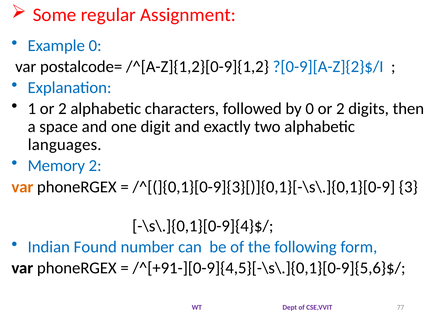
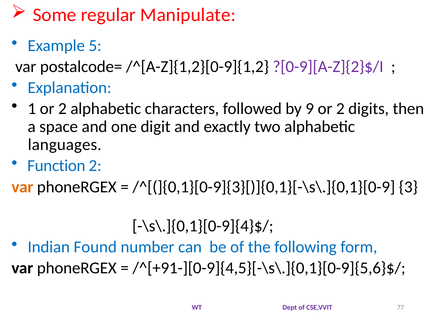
Assignment: Assignment -> Manipulate
Example 0: 0 -> 5
?[0-9][A-Z]{2}$/I colour: blue -> purple
by 0: 0 -> 9
Memory: Memory -> Function
